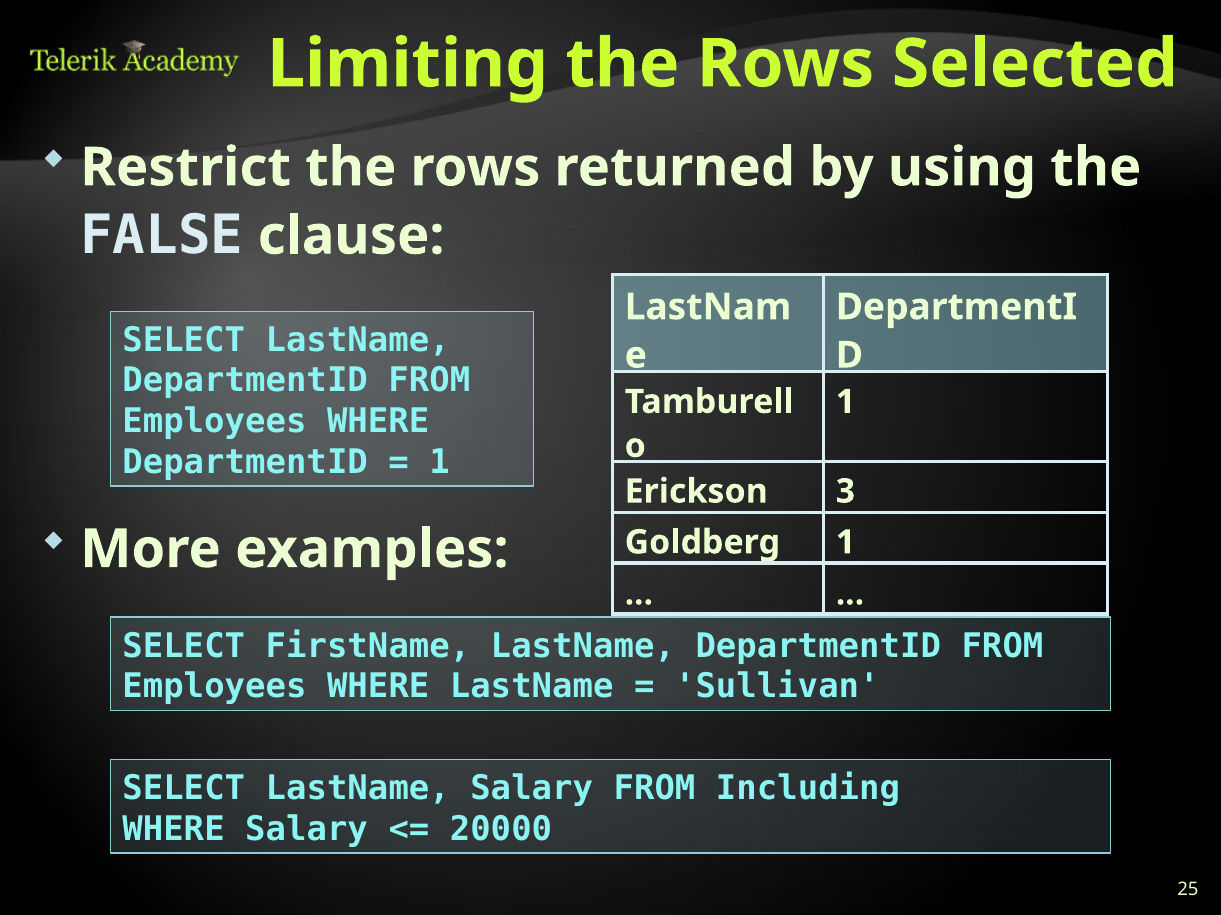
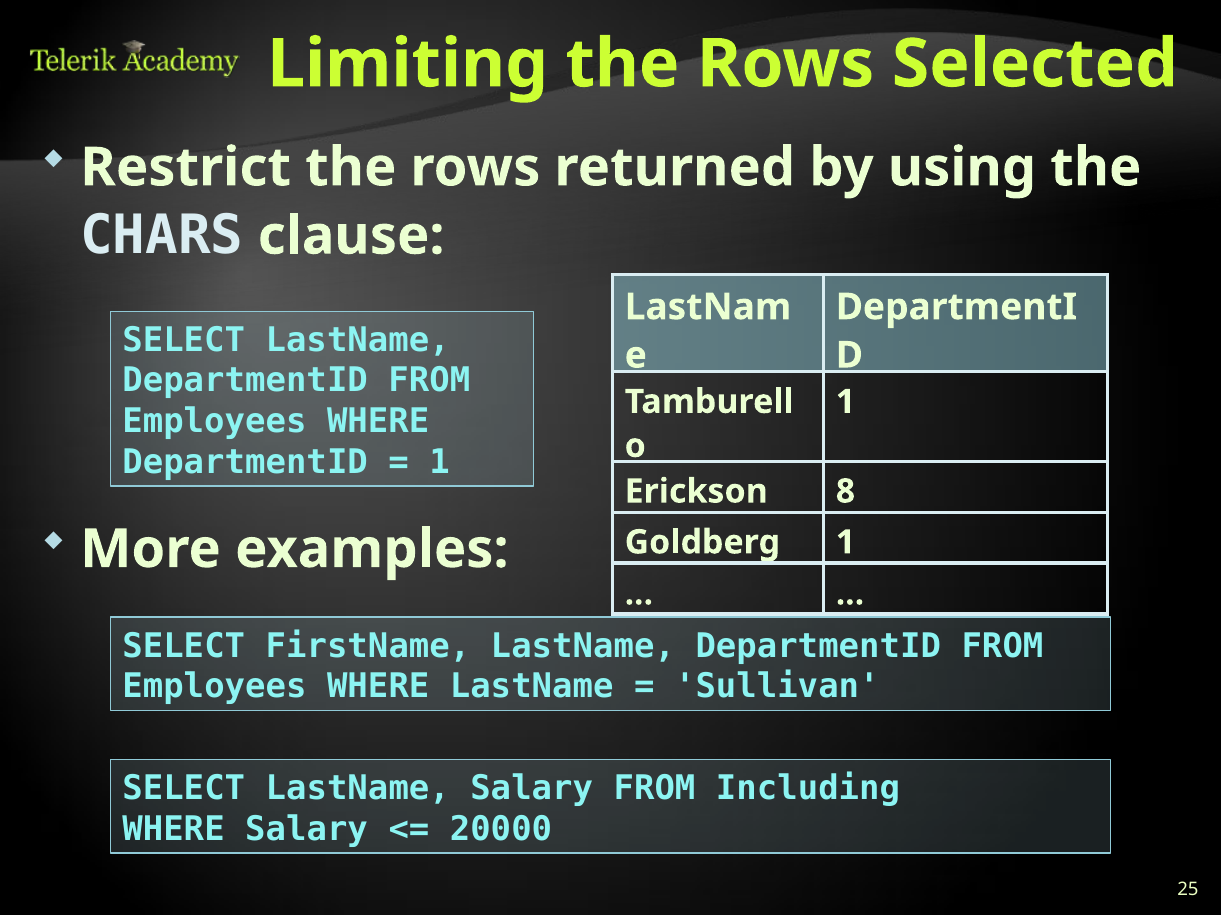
FALSE: FALSE -> CHARS
3: 3 -> 8
